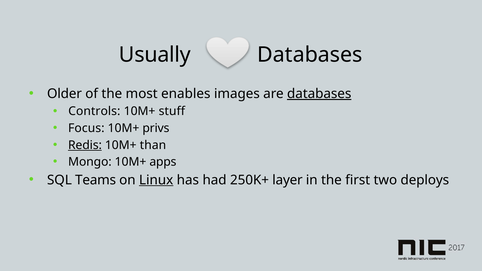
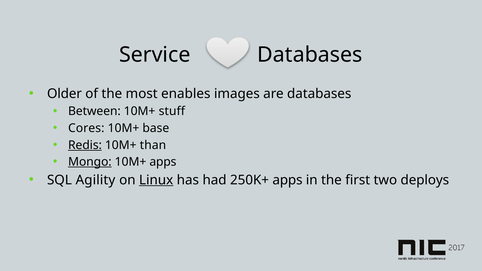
Usually: Usually -> Service
databases at (319, 94) underline: present -> none
Controls: Controls -> Between
Focus: Focus -> Cores
privs: privs -> base
Mongo underline: none -> present
Teams: Teams -> Agility
250K+ layer: layer -> apps
